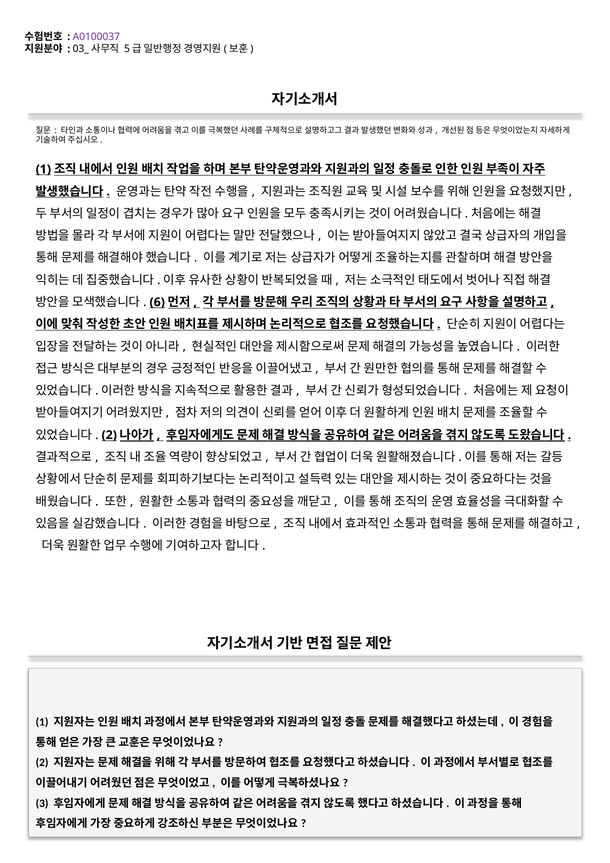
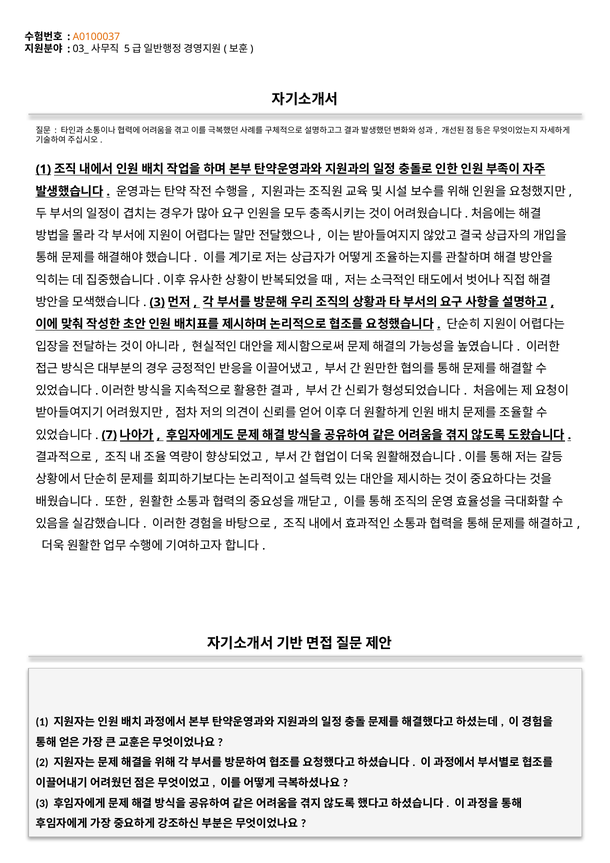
A0100037 colour: purple -> orange
6 at (157, 302): 6 -> 3
2 at (109, 435): 2 -> 7
